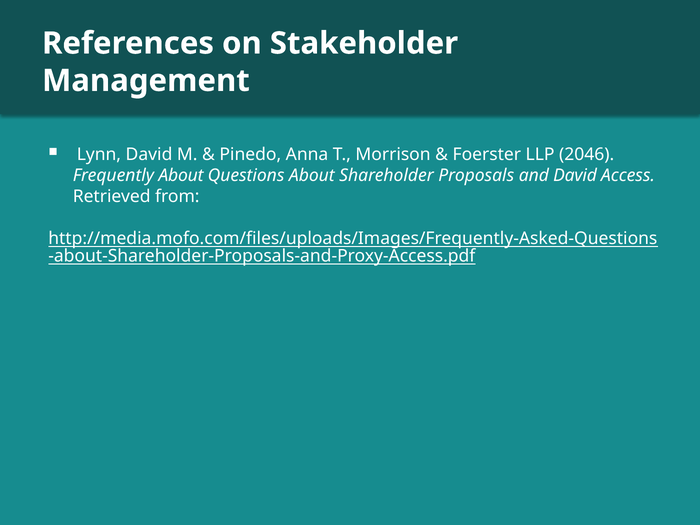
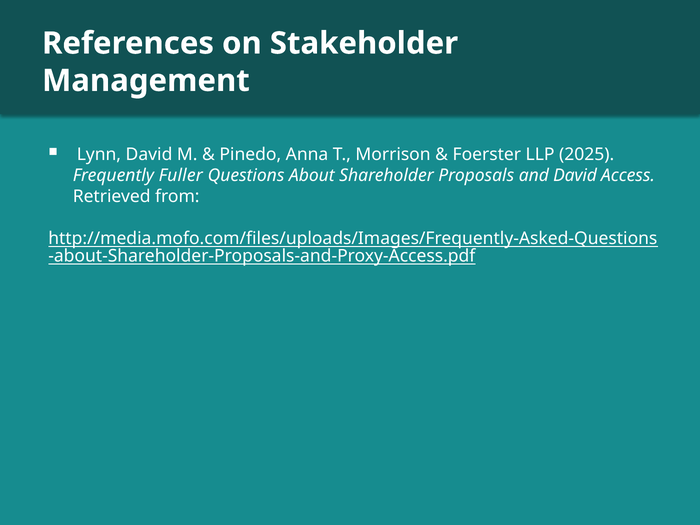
2046: 2046 -> 2025
Frequently About: About -> Fuller
